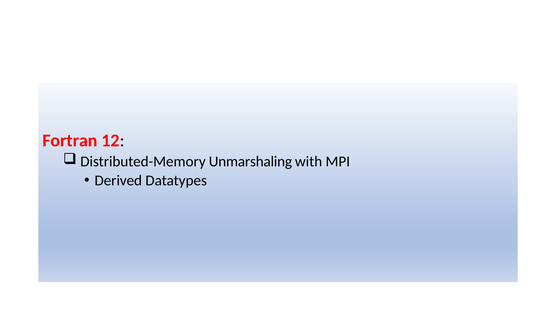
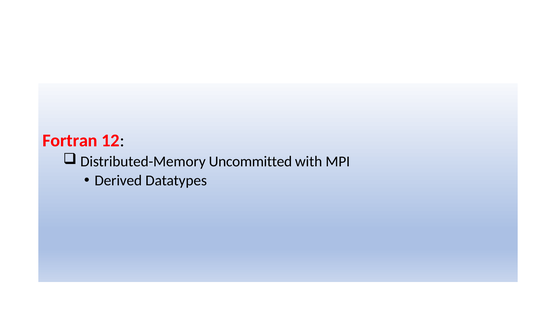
Unmarshaling: Unmarshaling -> Uncommitted
